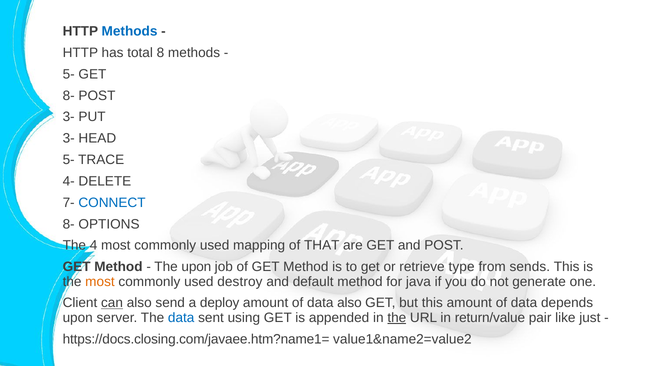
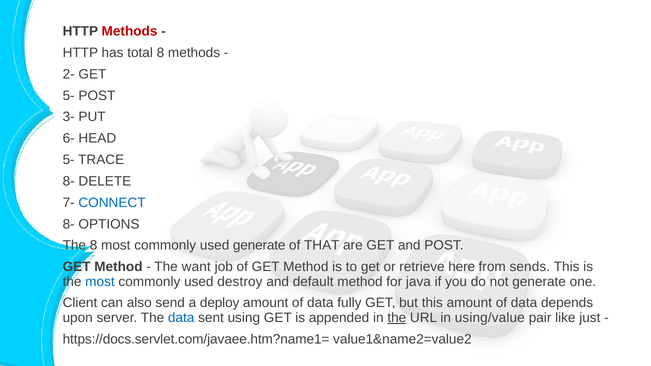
Methods at (130, 31) colour: blue -> red
5- at (69, 74): 5- -> 2-
8- at (69, 96): 8- -> 5-
3- at (69, 138): 3- -> 6-
4- at (69, 181): 4- -> 8-
The 4: 4 -> 8
used mapping: mapping -> generate
The upon: upon -> want
type: type -> here
most at (100, 282) colour: orange -> blue
can underline: present -> none
data also: also -> fully
return/value: return/value -> using/value
https://docs.closing.com/javaee.htm?name1=: https://docs.closing.com/javaee.htm?name1= -> https://docs.servlet.com/javaee.htm?name1=
